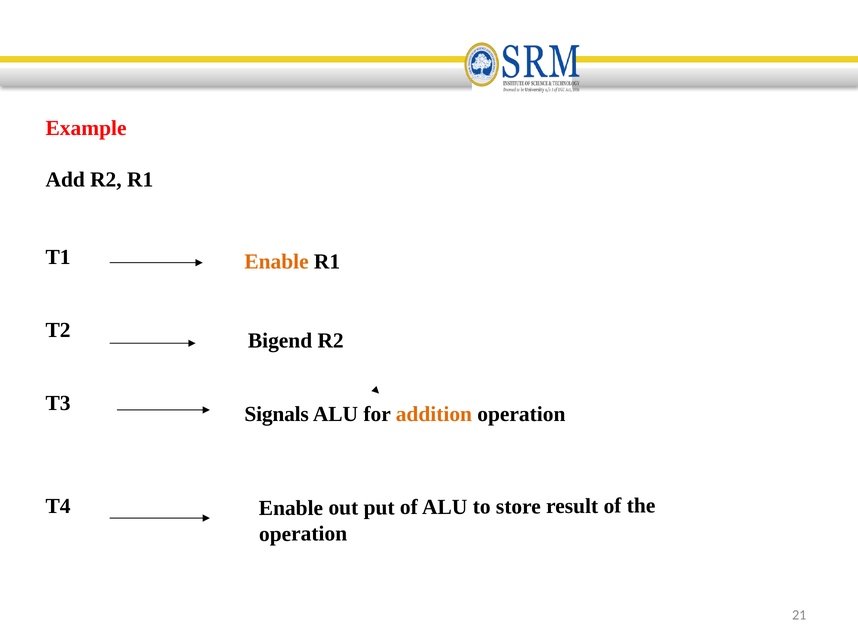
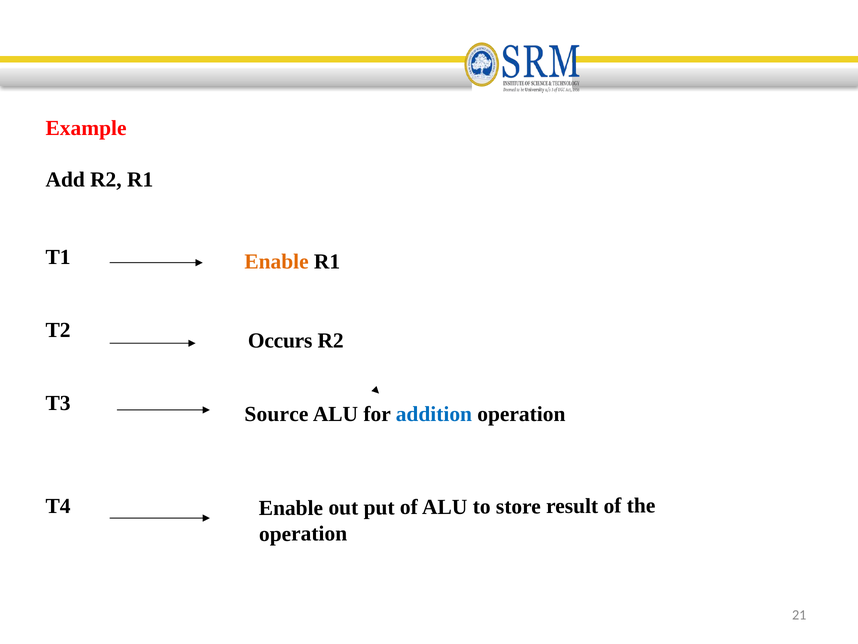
Bigend: Bigend -> Occurs
Signals: Signals -> Source
addition colour: orange -> blue
